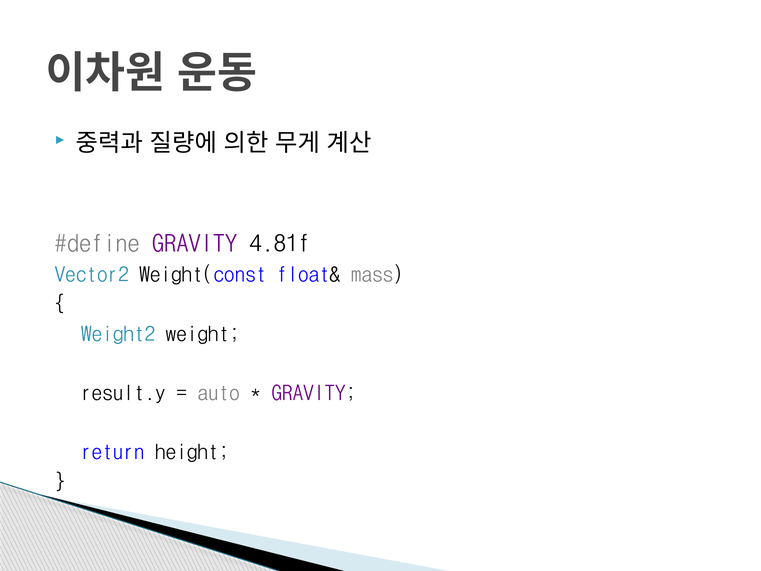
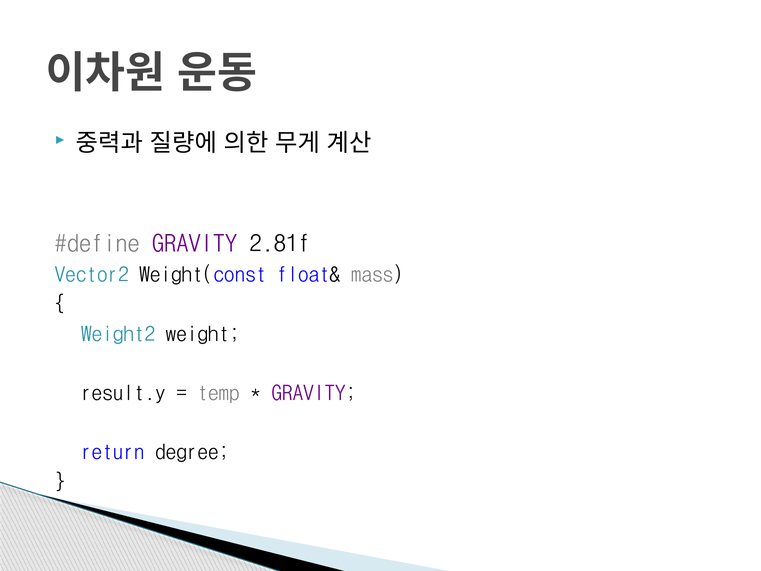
4.81f: 4.81f -> 2.81f
auto: auto -> temp
height: height -> degree
